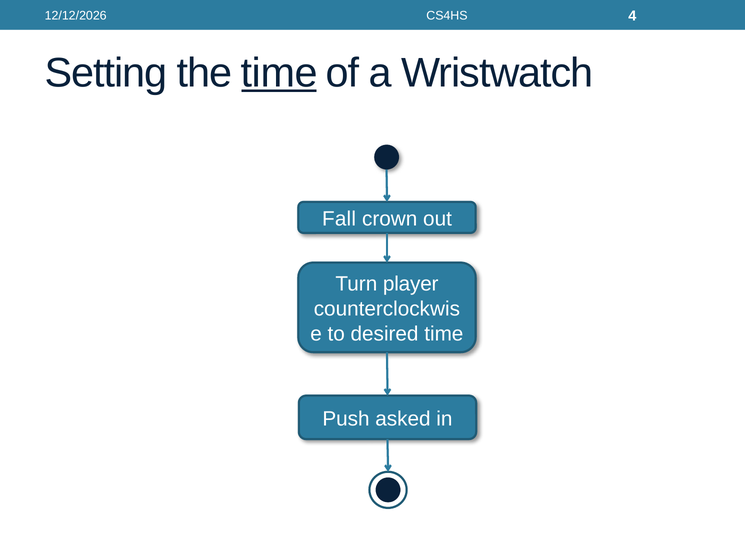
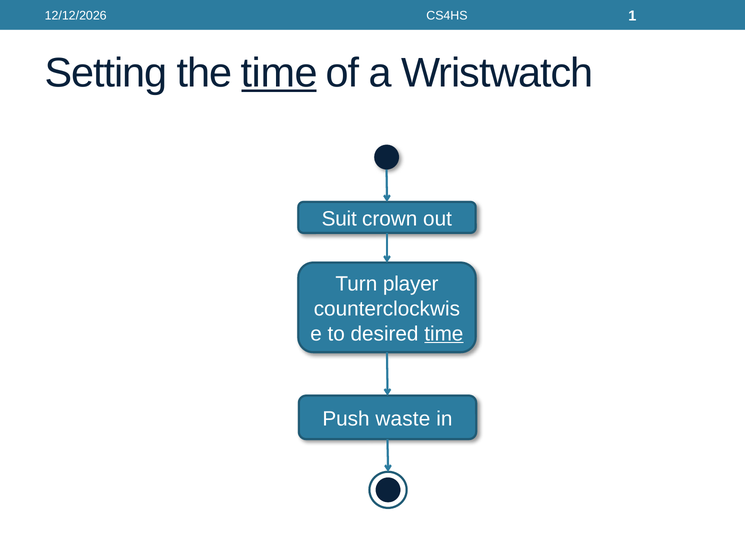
4: 4 -> 1
Fall: Fall -> Suit
time at (444, 334) underline: none -> present
asked: asked -> waste
